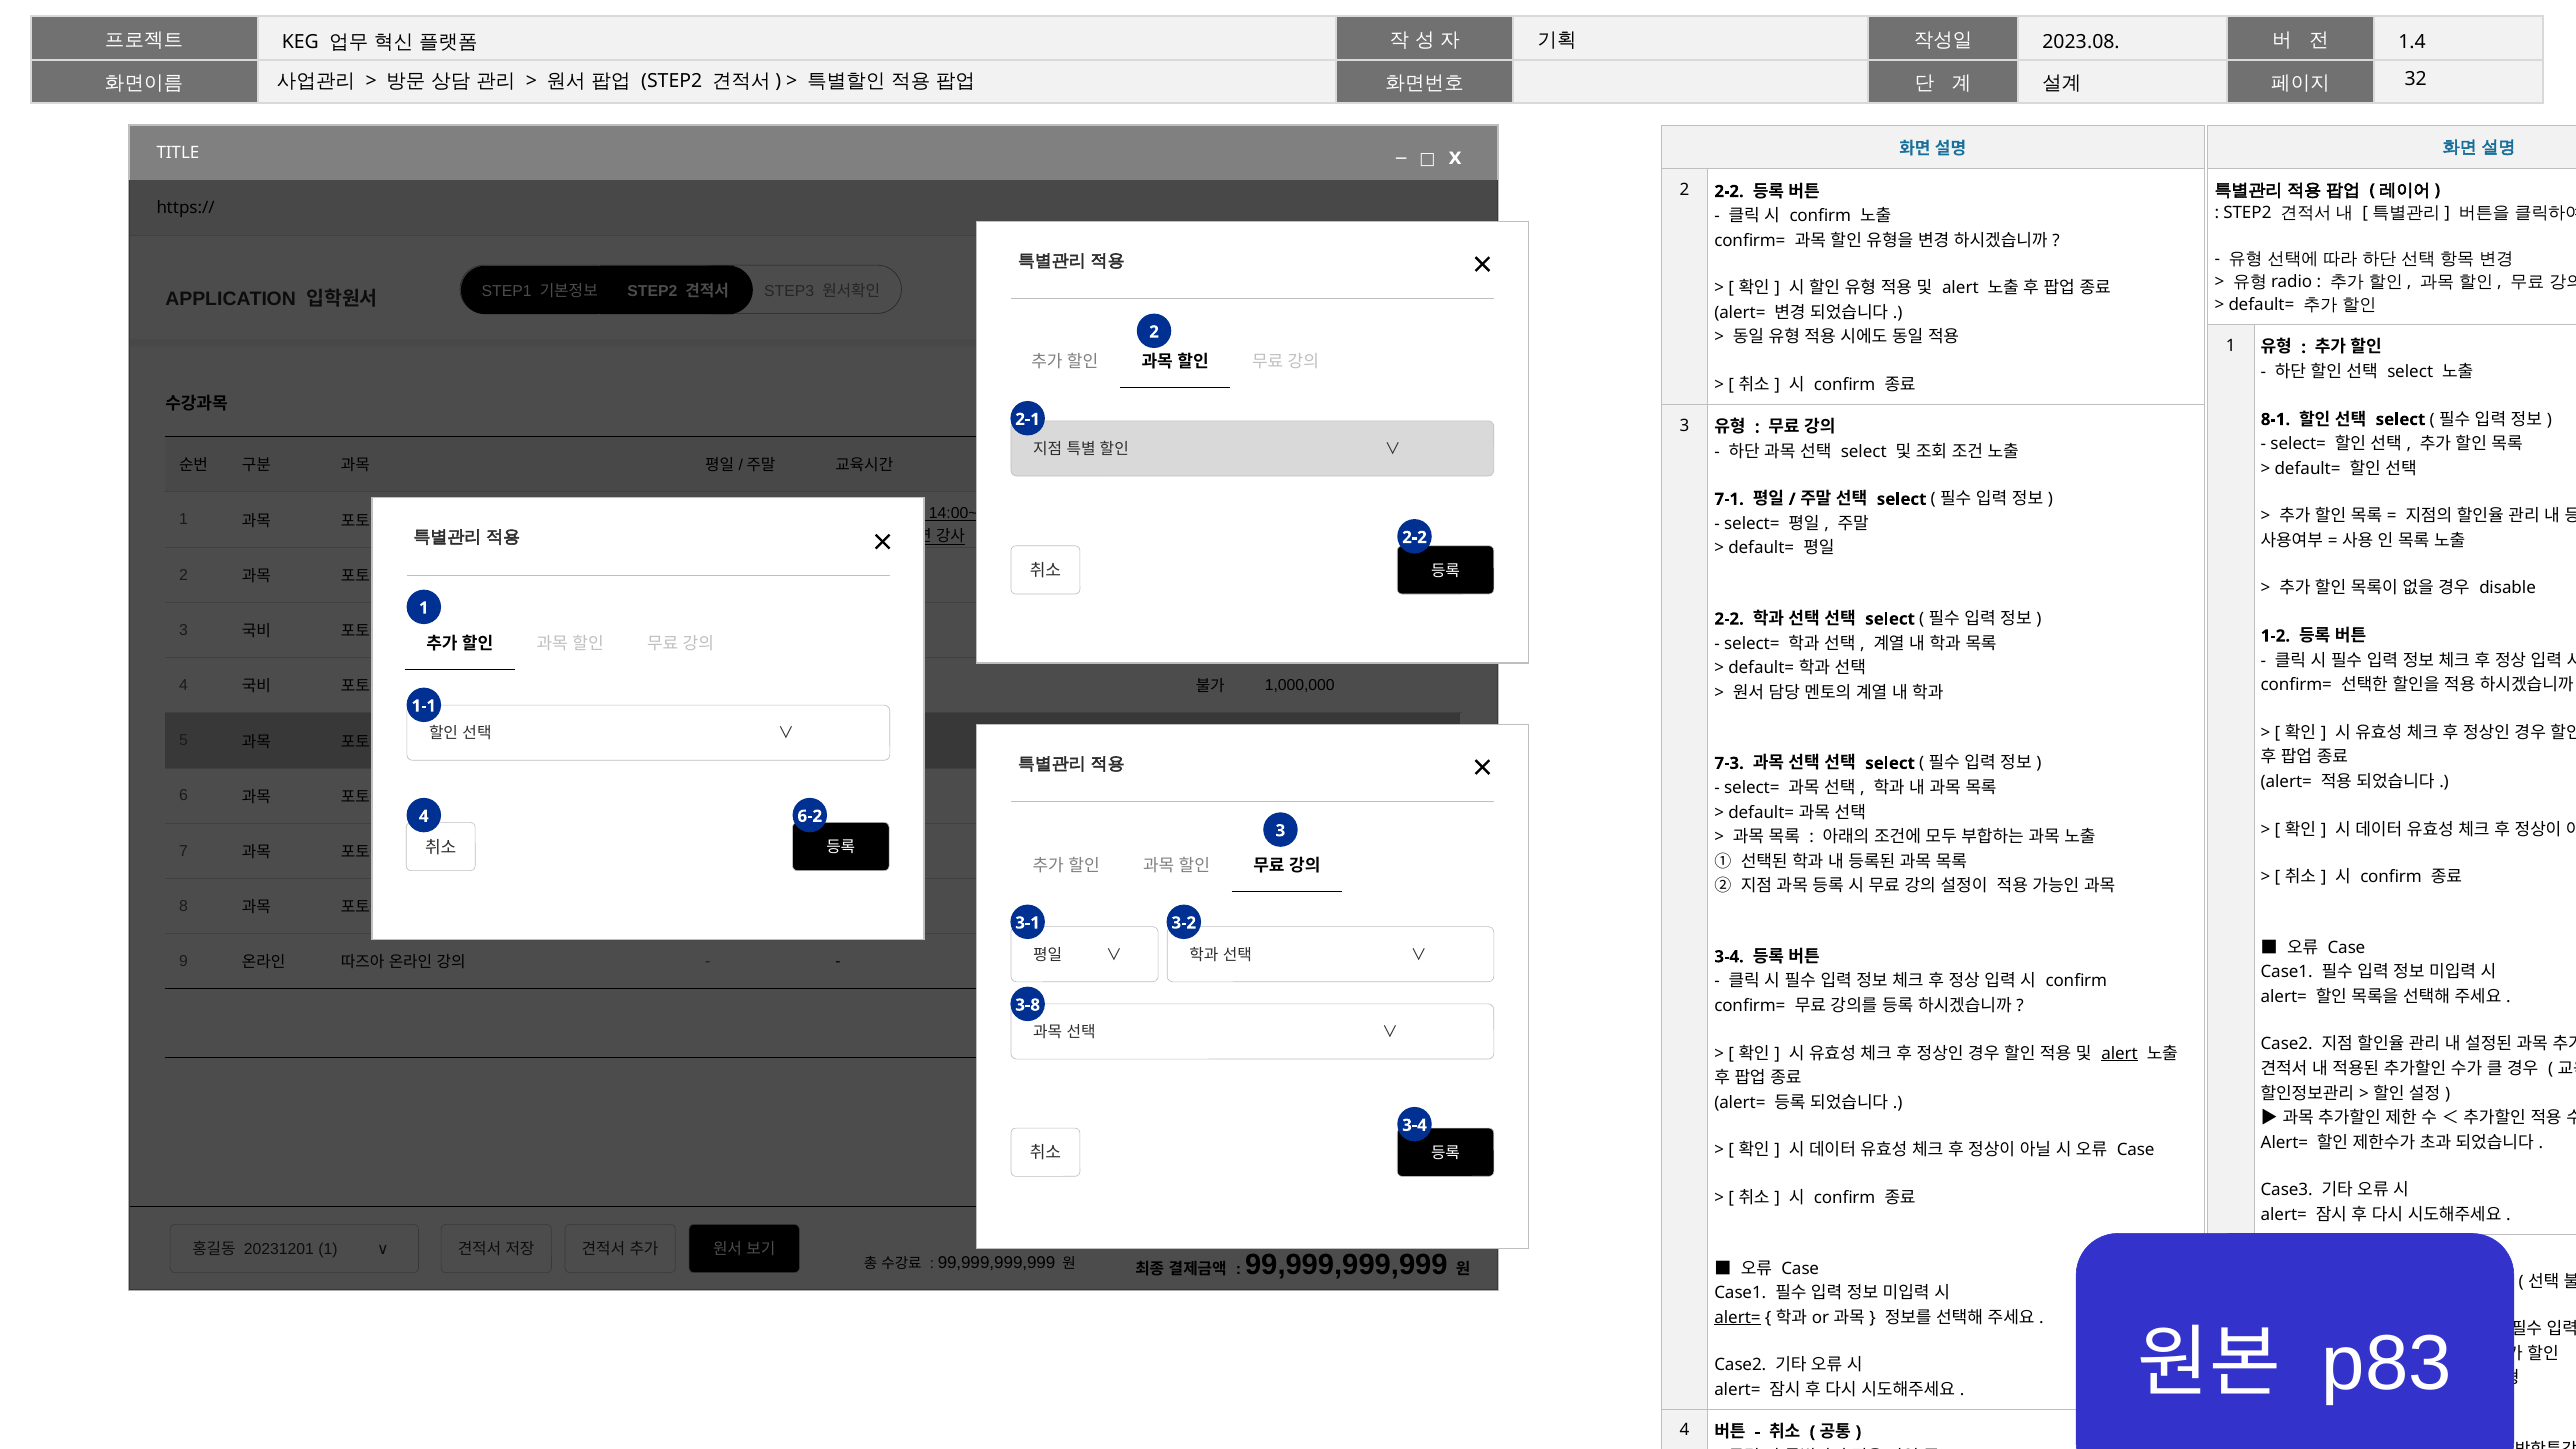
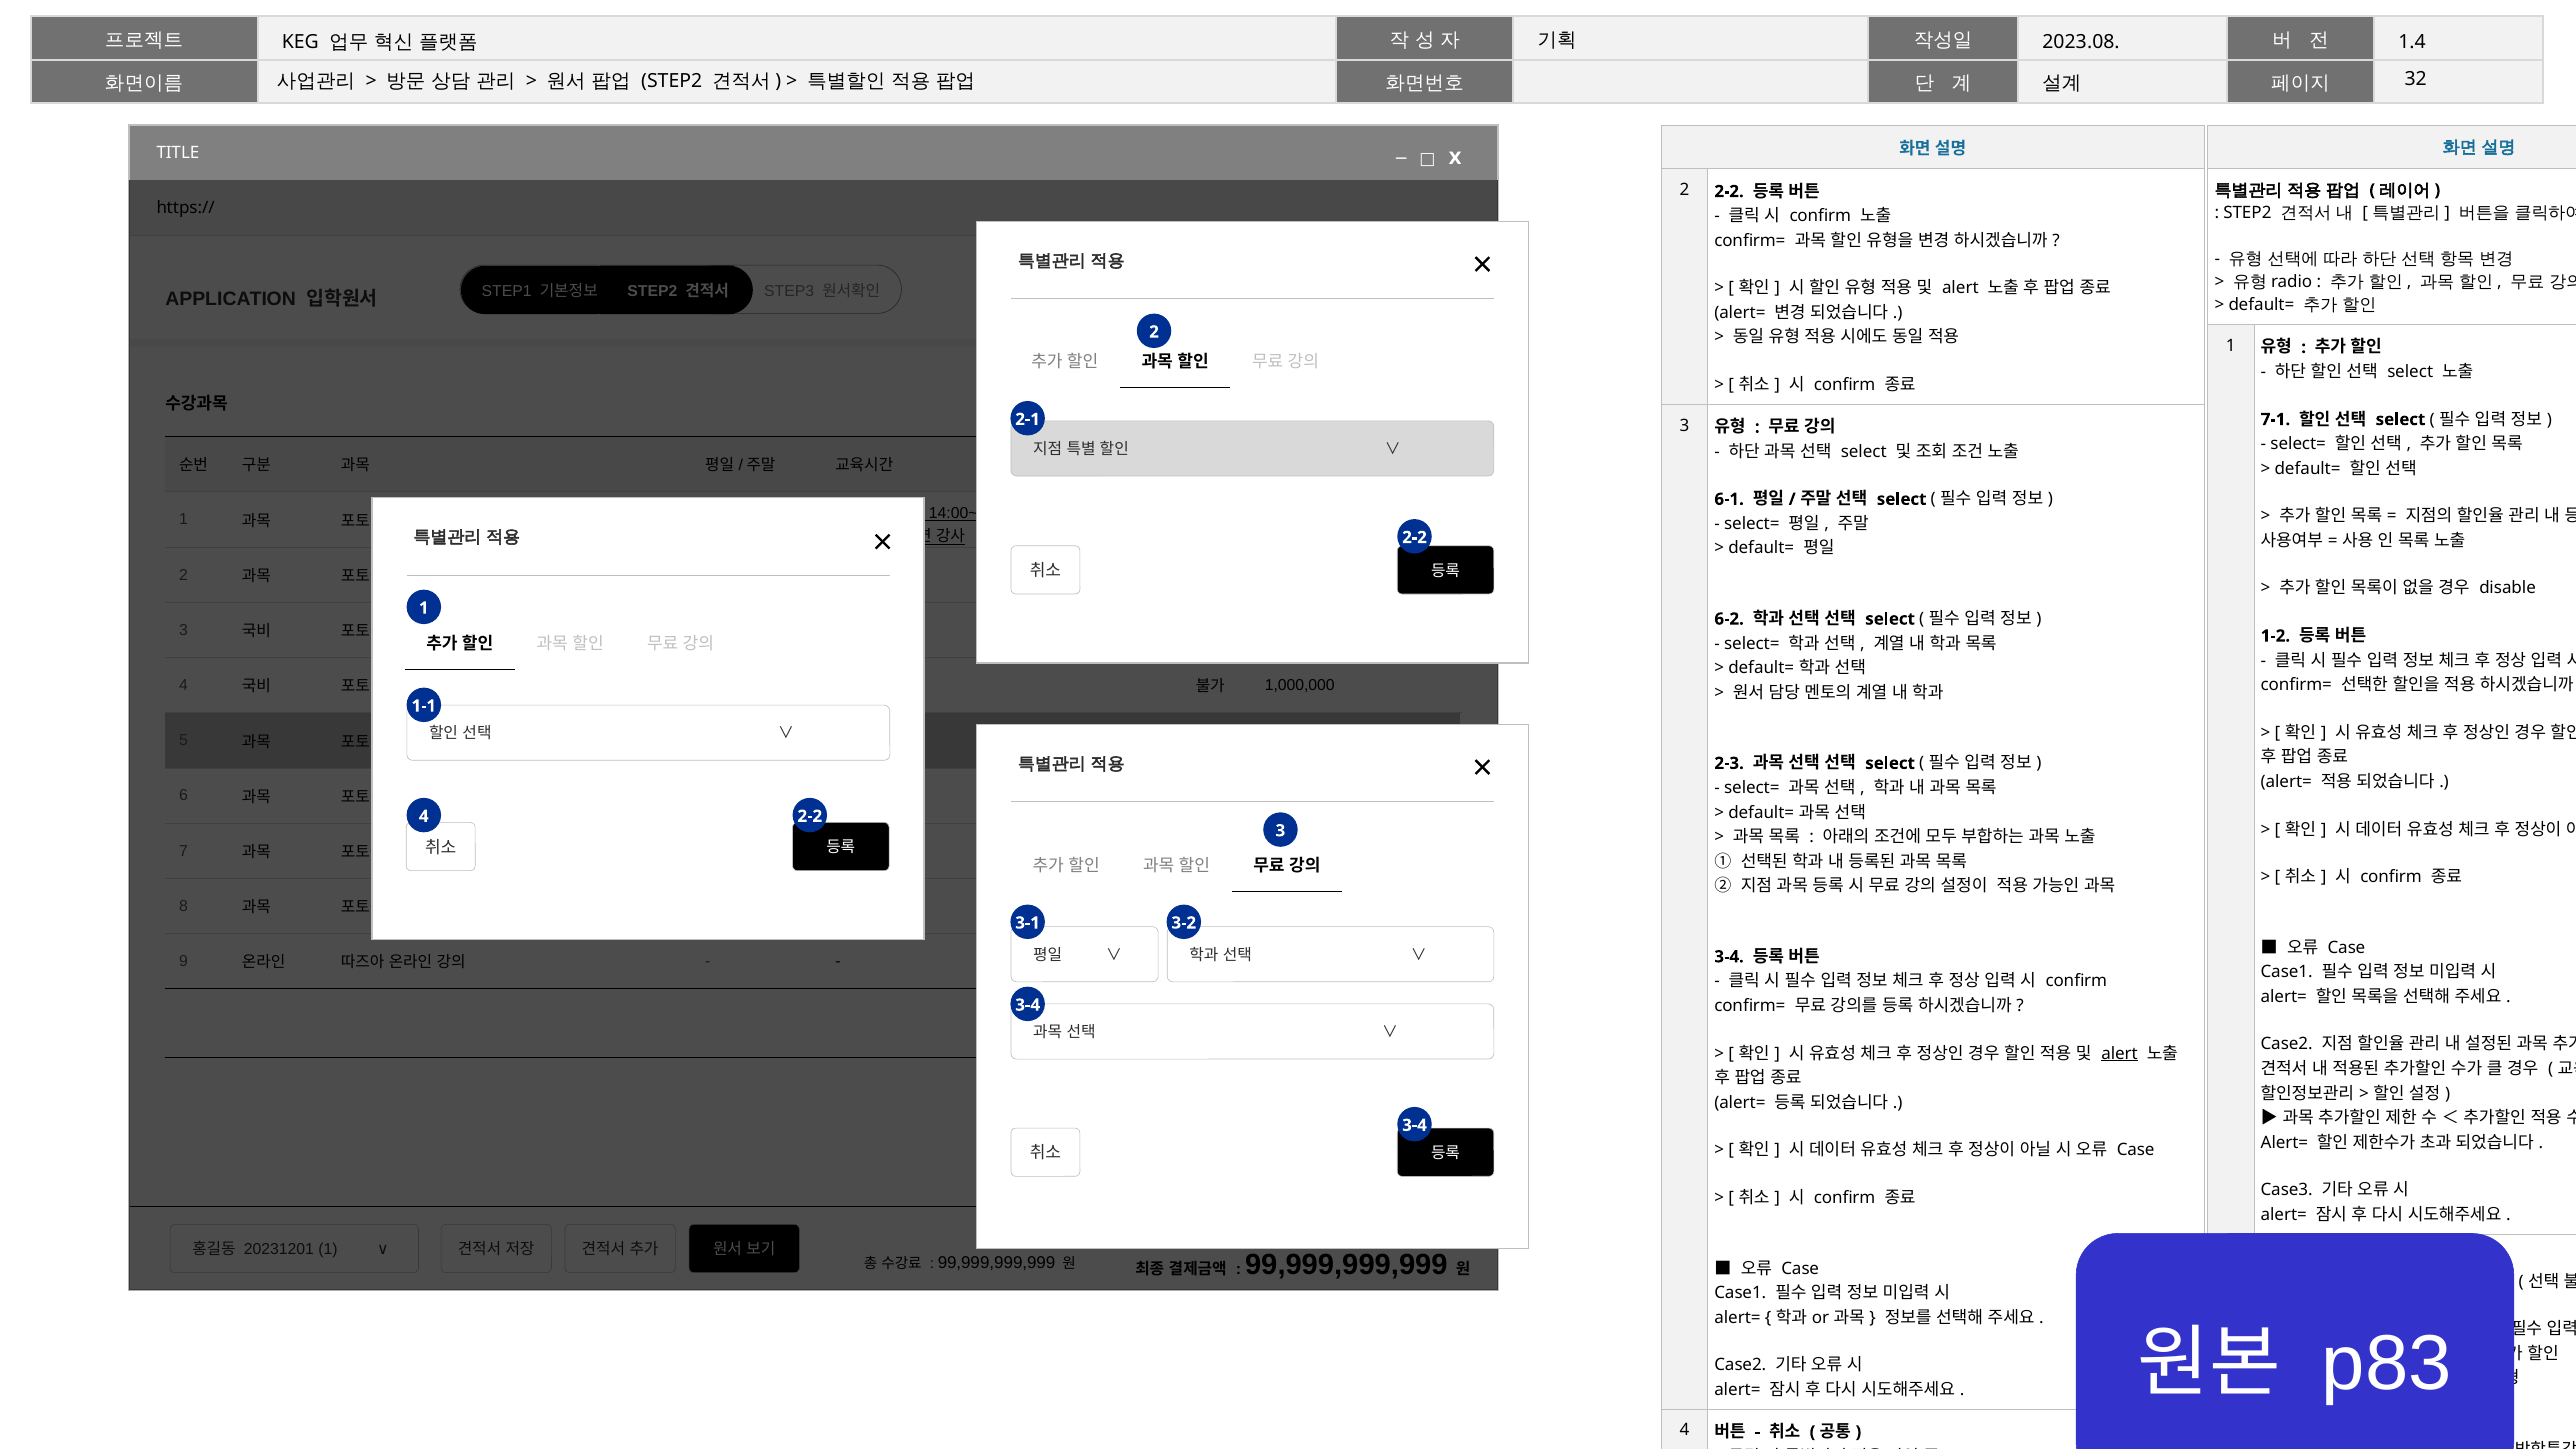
8-1: 8-1 -> 7-1
7-1: 7-1 -> 6-1
2-2 at (1729, 619): 2-2 -> 6-2
7-3: 7-3 -> 2-3
4 6-2: 6-2 -> 2-2
3-8 at (1028, 1005): 3-8 -> 3-4
alert= at (1738, 1317) underline: present -> none
